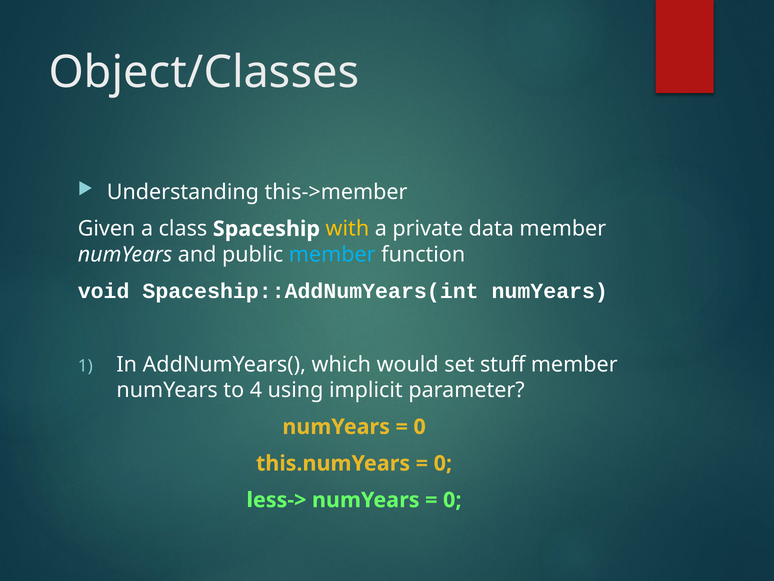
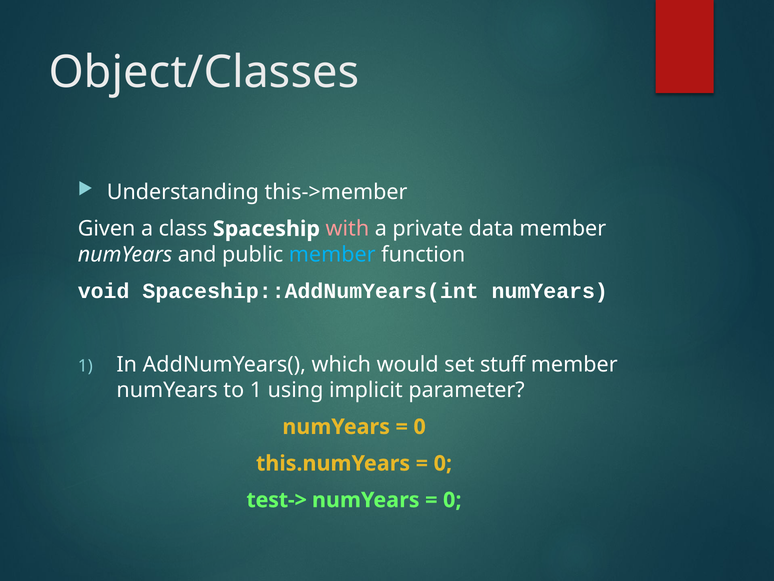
with colour: yellow -> pink
to 4: 4 -> 1
less->: less-> -> test->
